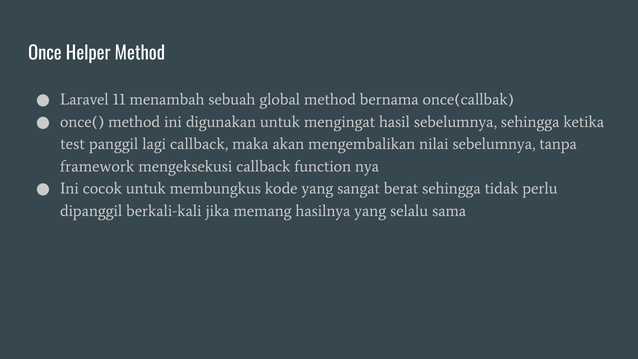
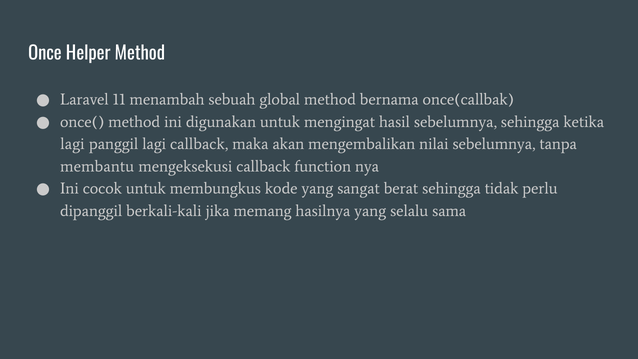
test at (72, 144): test -> lagi
framework: framework -> membantu
